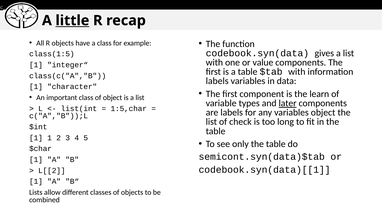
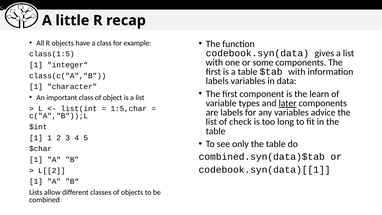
little underline: present -> none
value: value -> some
variables object: object -> advice
semicont.syn(data)$tab: semicont.syn(data)$tab -> combined.syn(data)$tab
